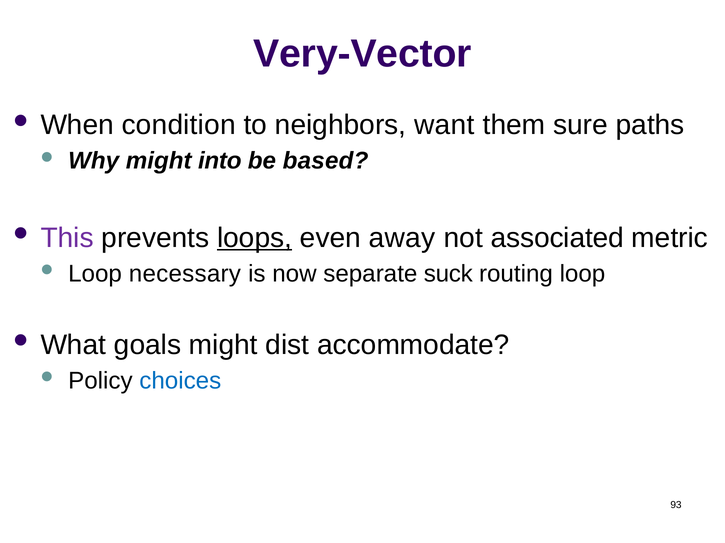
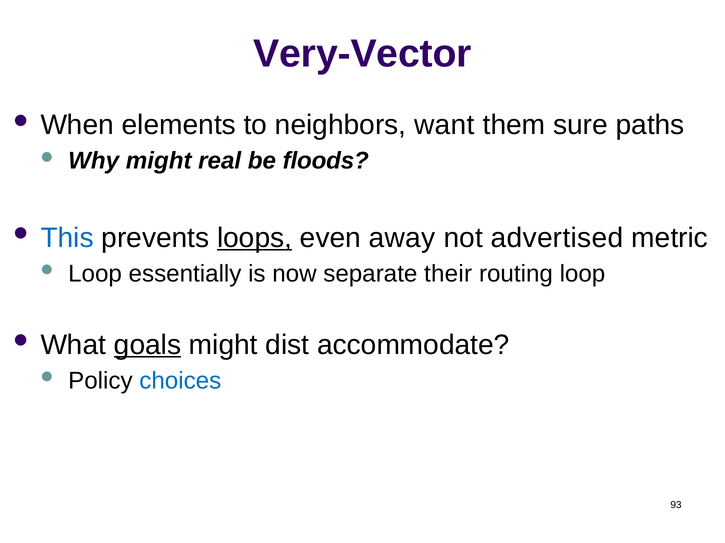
condition: condition -> elements
into: into -> real
based: based -> floods
This colour: purple -> blue
associated: associated -> advertised
necessary: necessary -> essentially
suck: suck -> their
goals underline: none -> present
